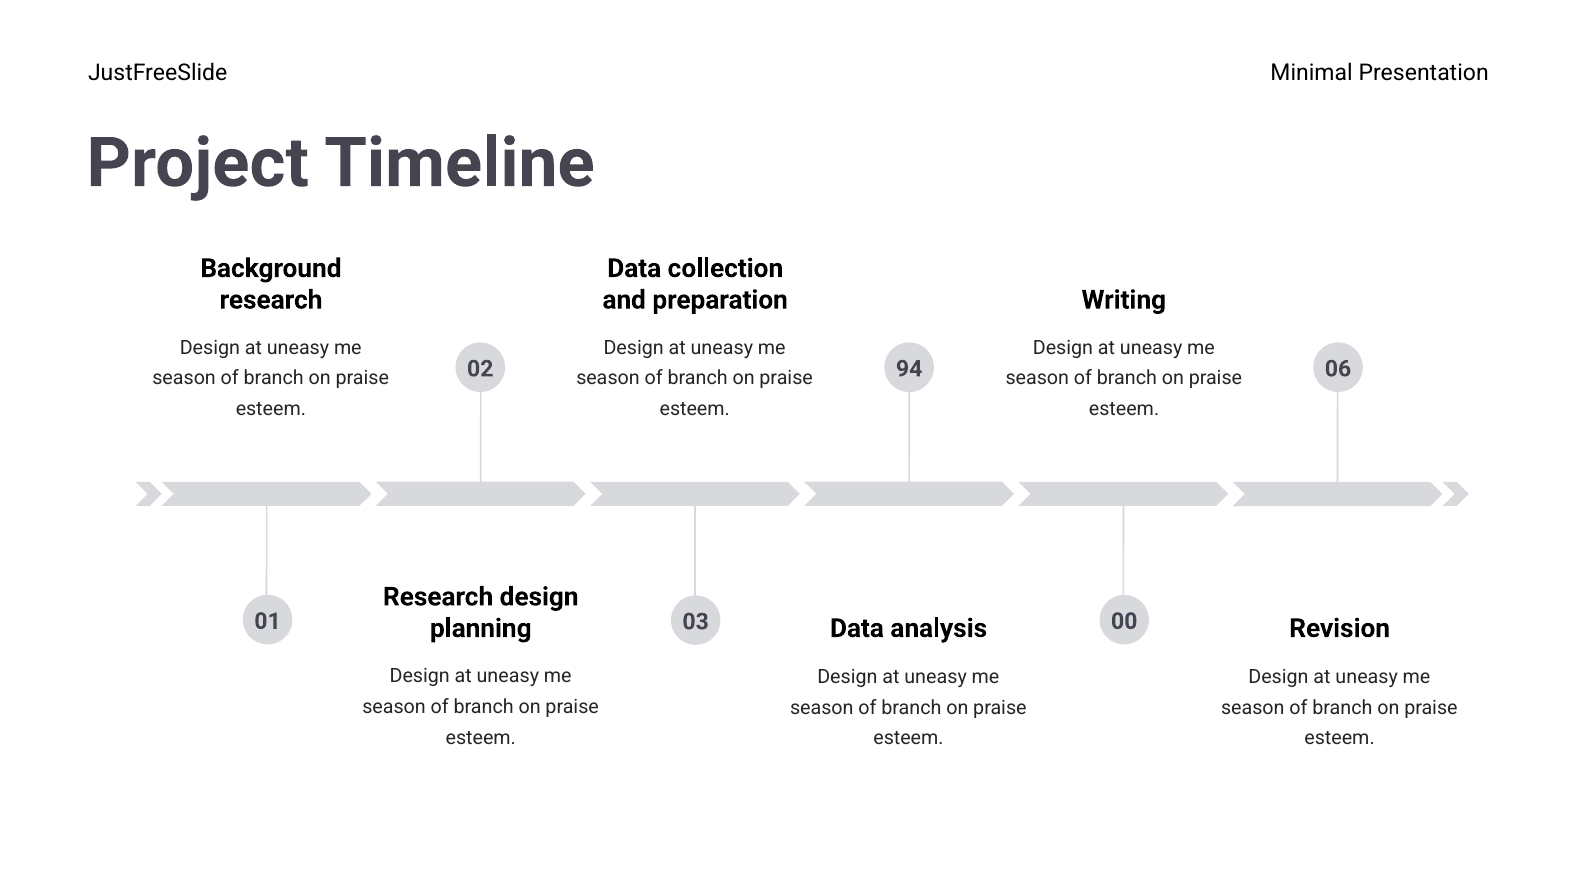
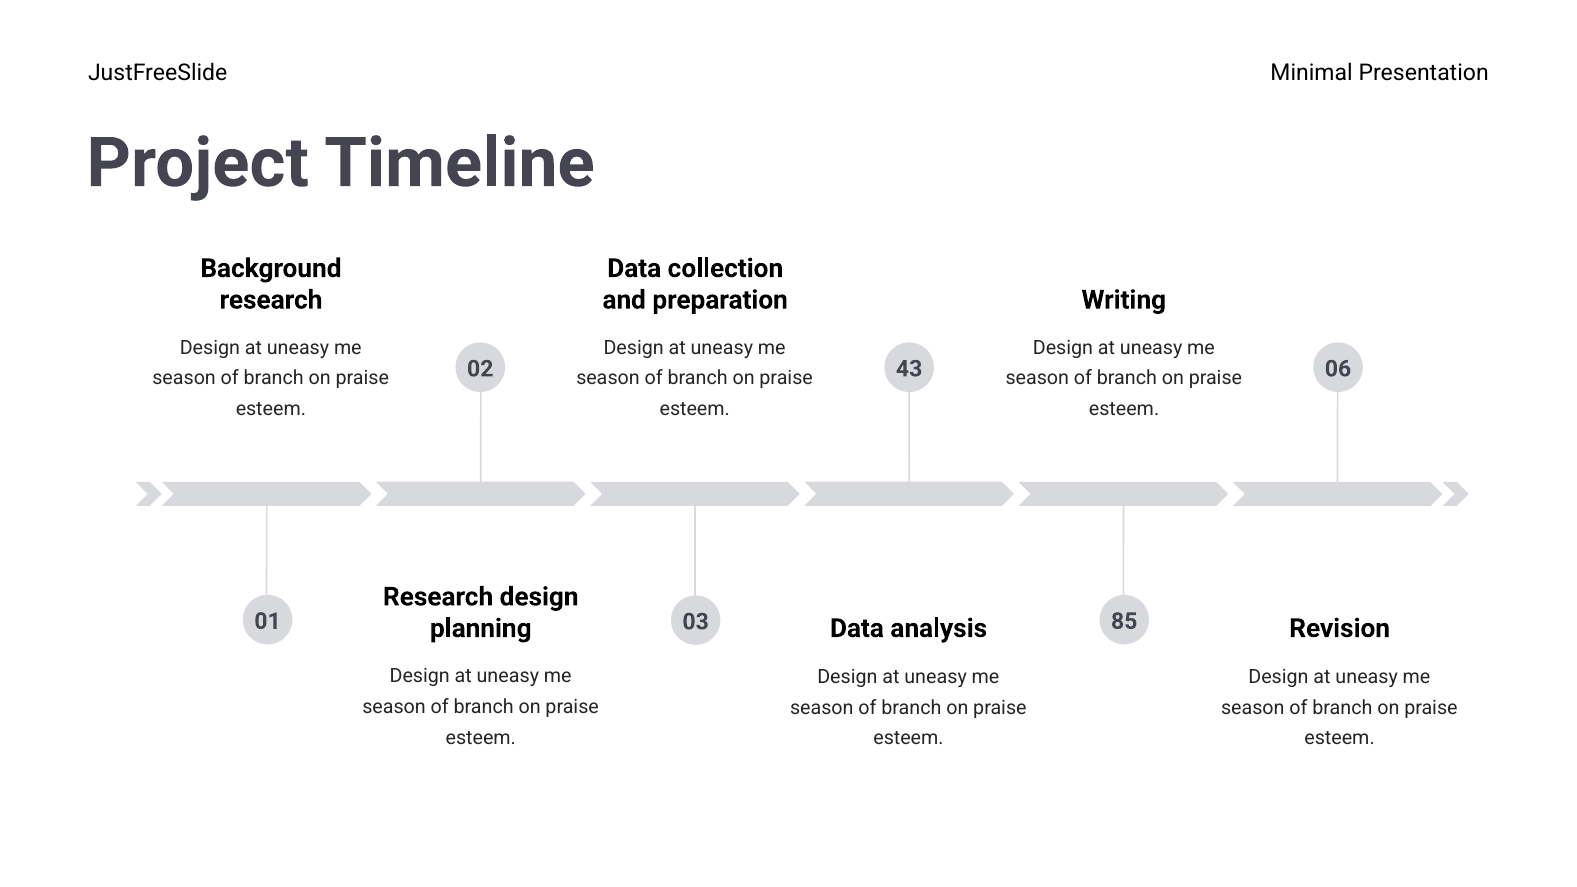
94: 94 -> 43
00: 00 -> 85
